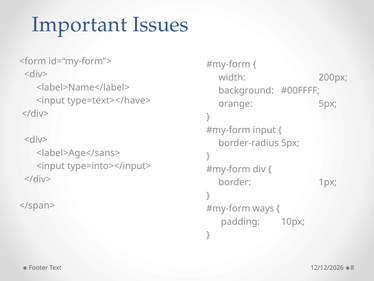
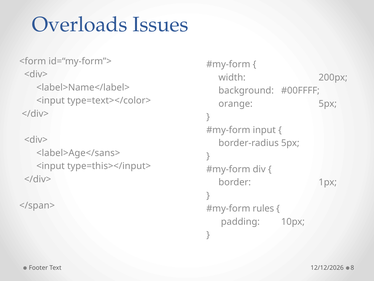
Important: Important -> Overloads
type=text></have>: type=text></have> -> type=text></color>
type=into></input>: type=into></input> -> type=this></input>
ways: ways -> rules
